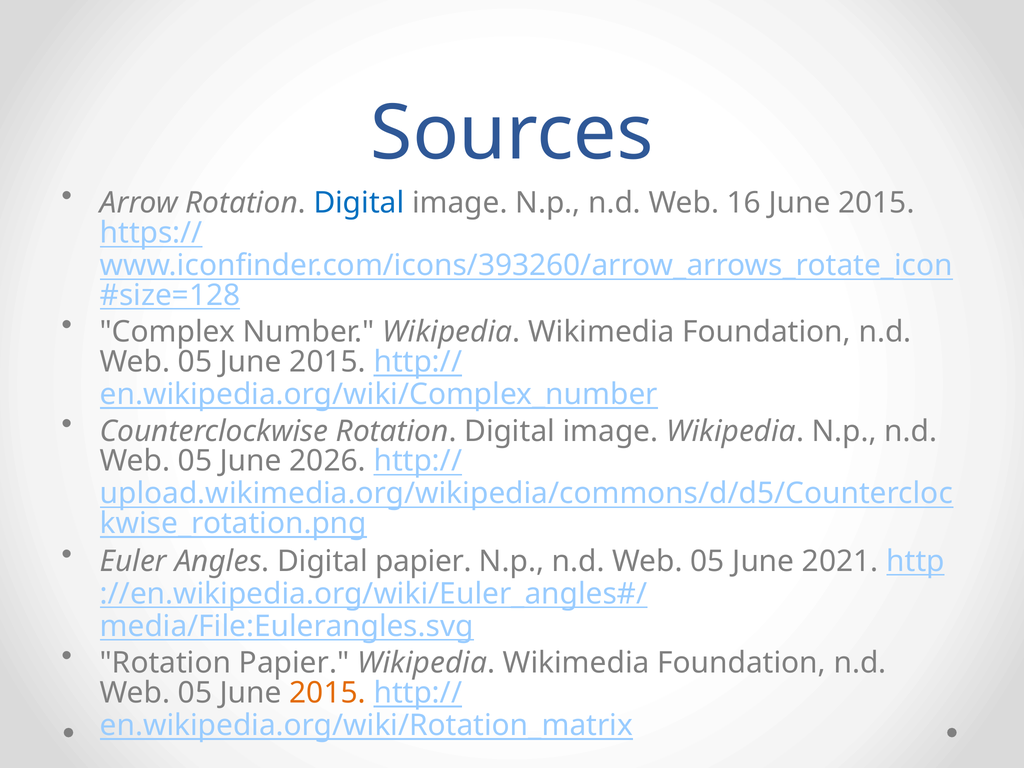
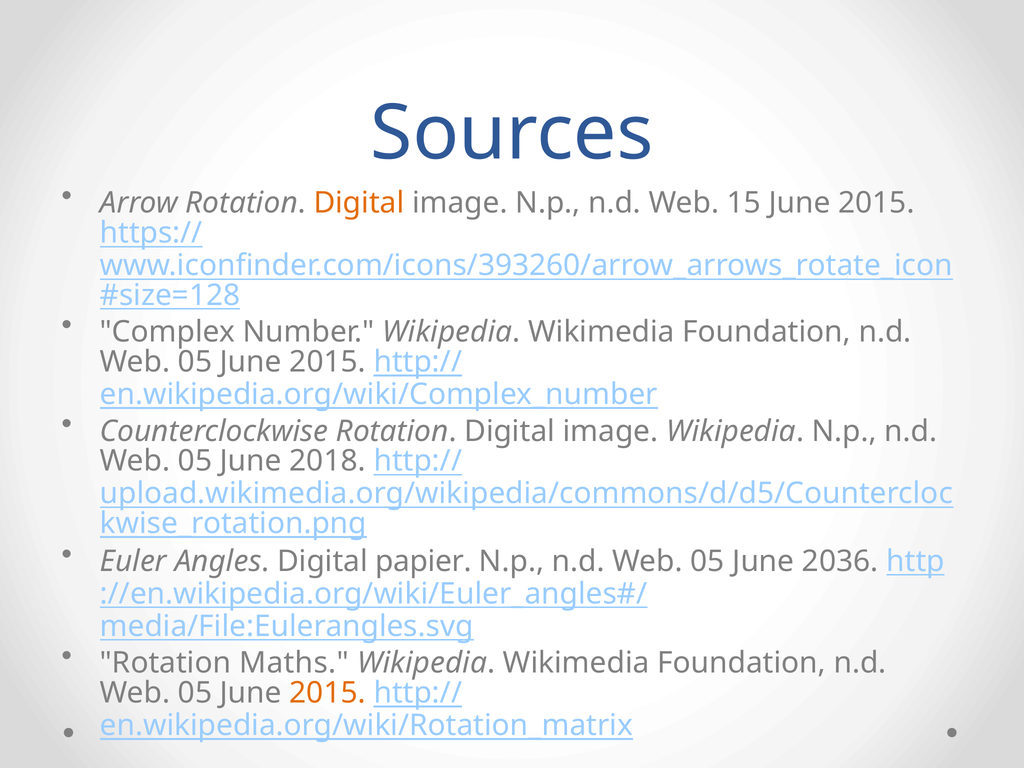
Digital at (359, 203) colour: blue -> orange
16: 16 -> 15
2026: 2026 -> 2018
2021: 2021 -> 2036
Rotation Papier: Papier -> Maths
